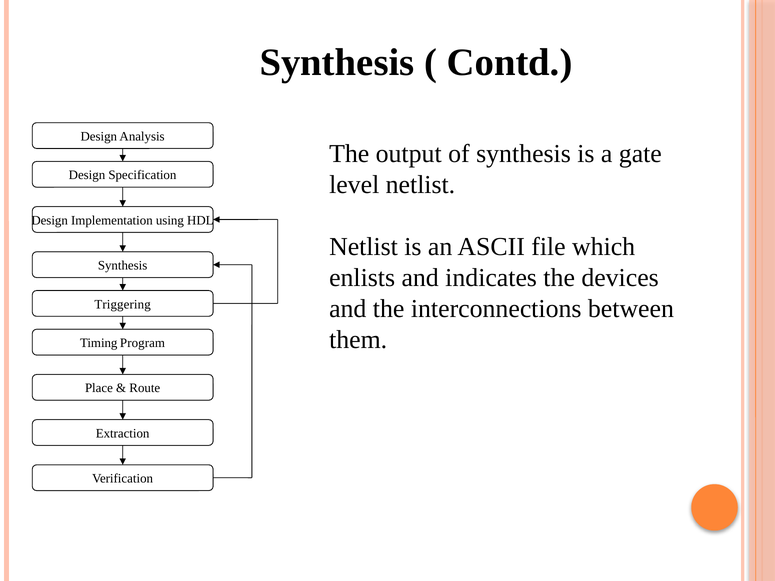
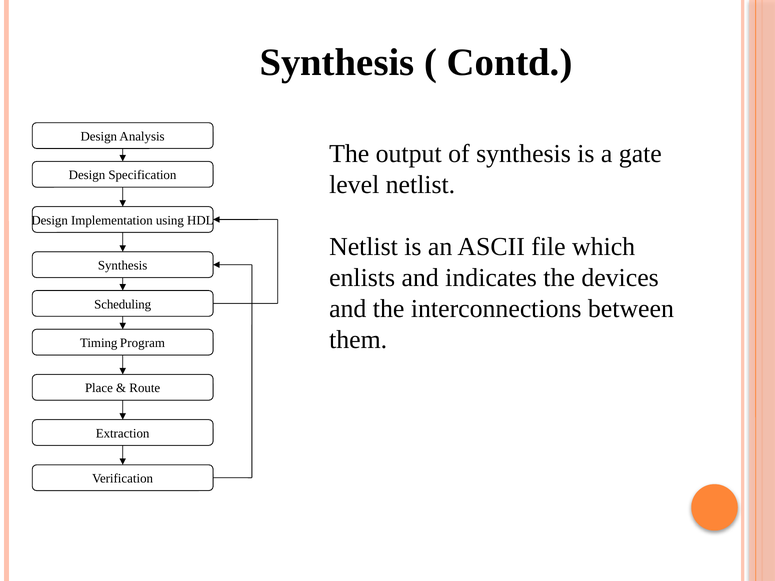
Triggering: Triggering -> Scheduling
